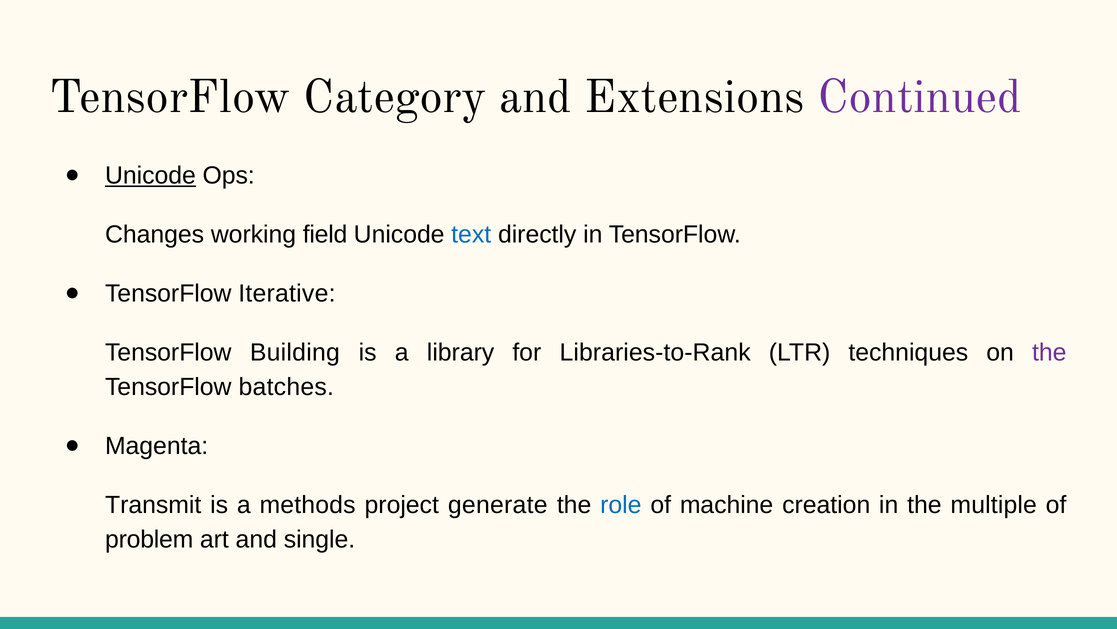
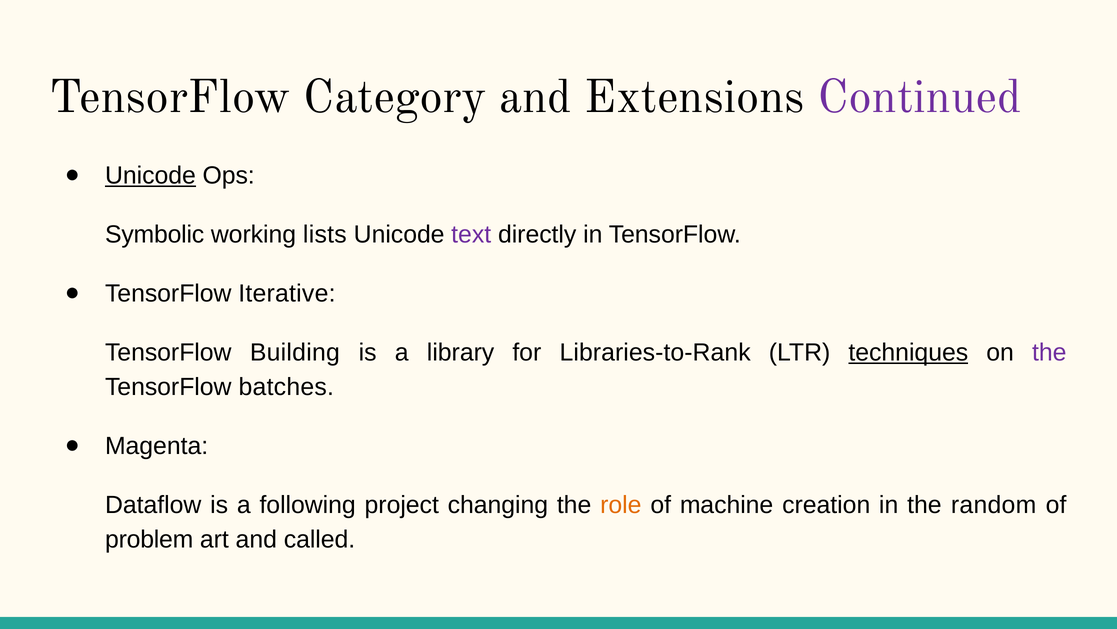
Changes: Changes -> Symbolic
field: field -> lists
text colour: blue -> purple
techniques underline: none -> present
Transmit: Transmit -> Dataflow
methods: methods -> following
generate: generate -> changing
role colour: blue -> orange
multiple: multiple -> random
single: single -> called
